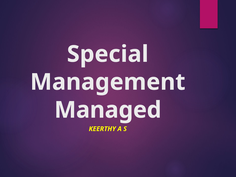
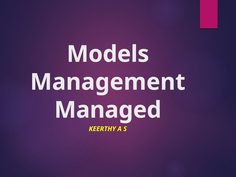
Special: Special -> Models
